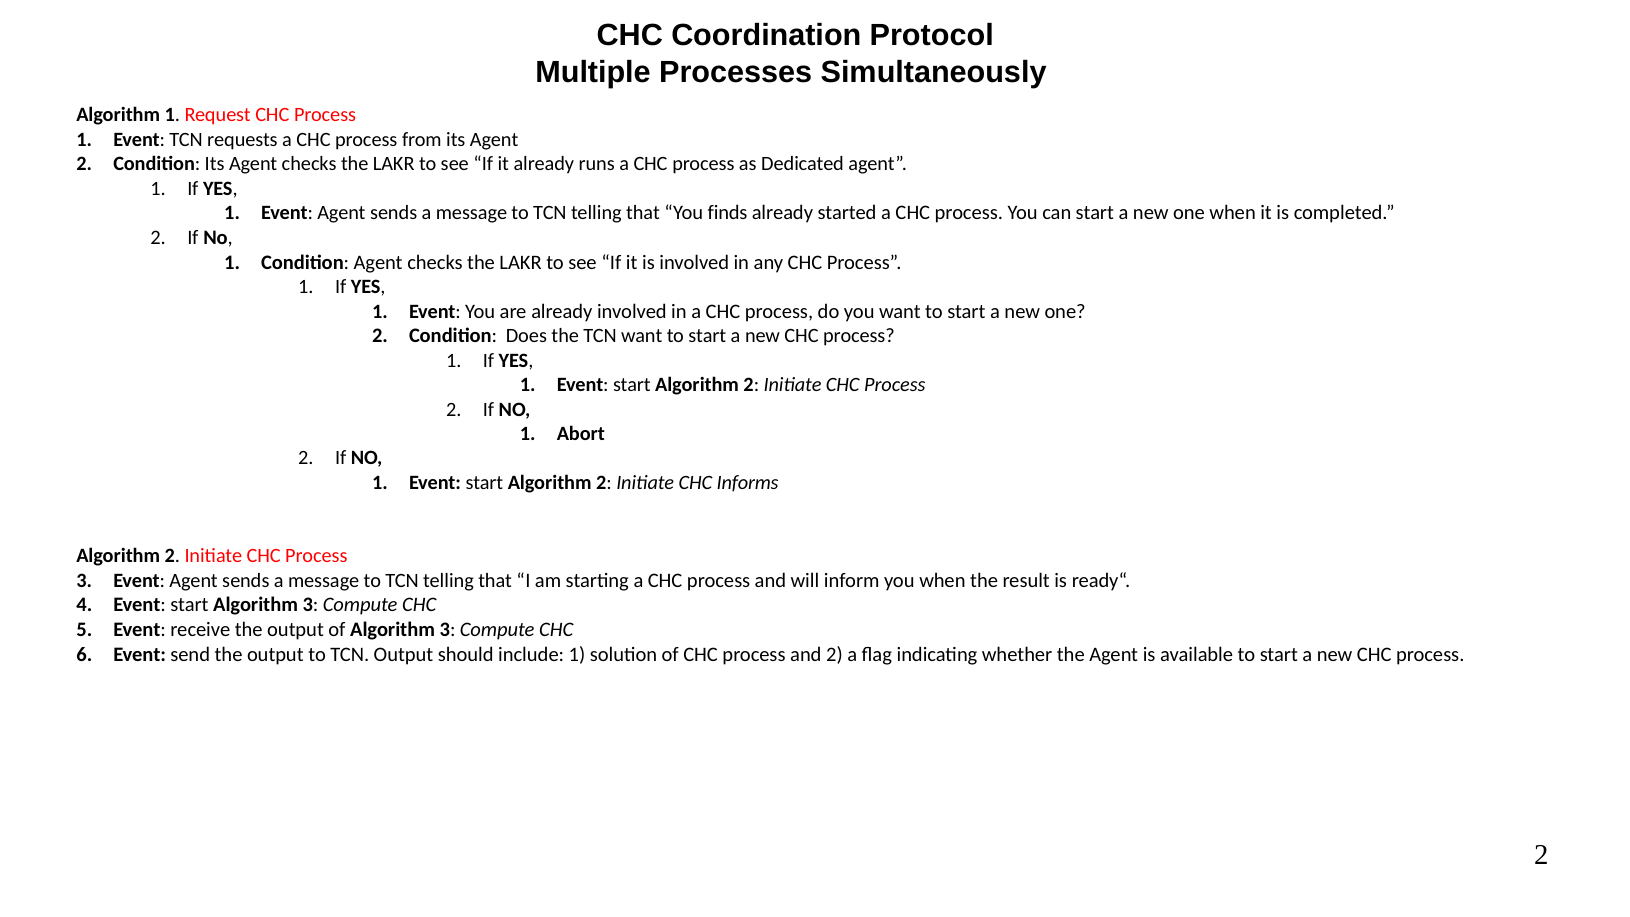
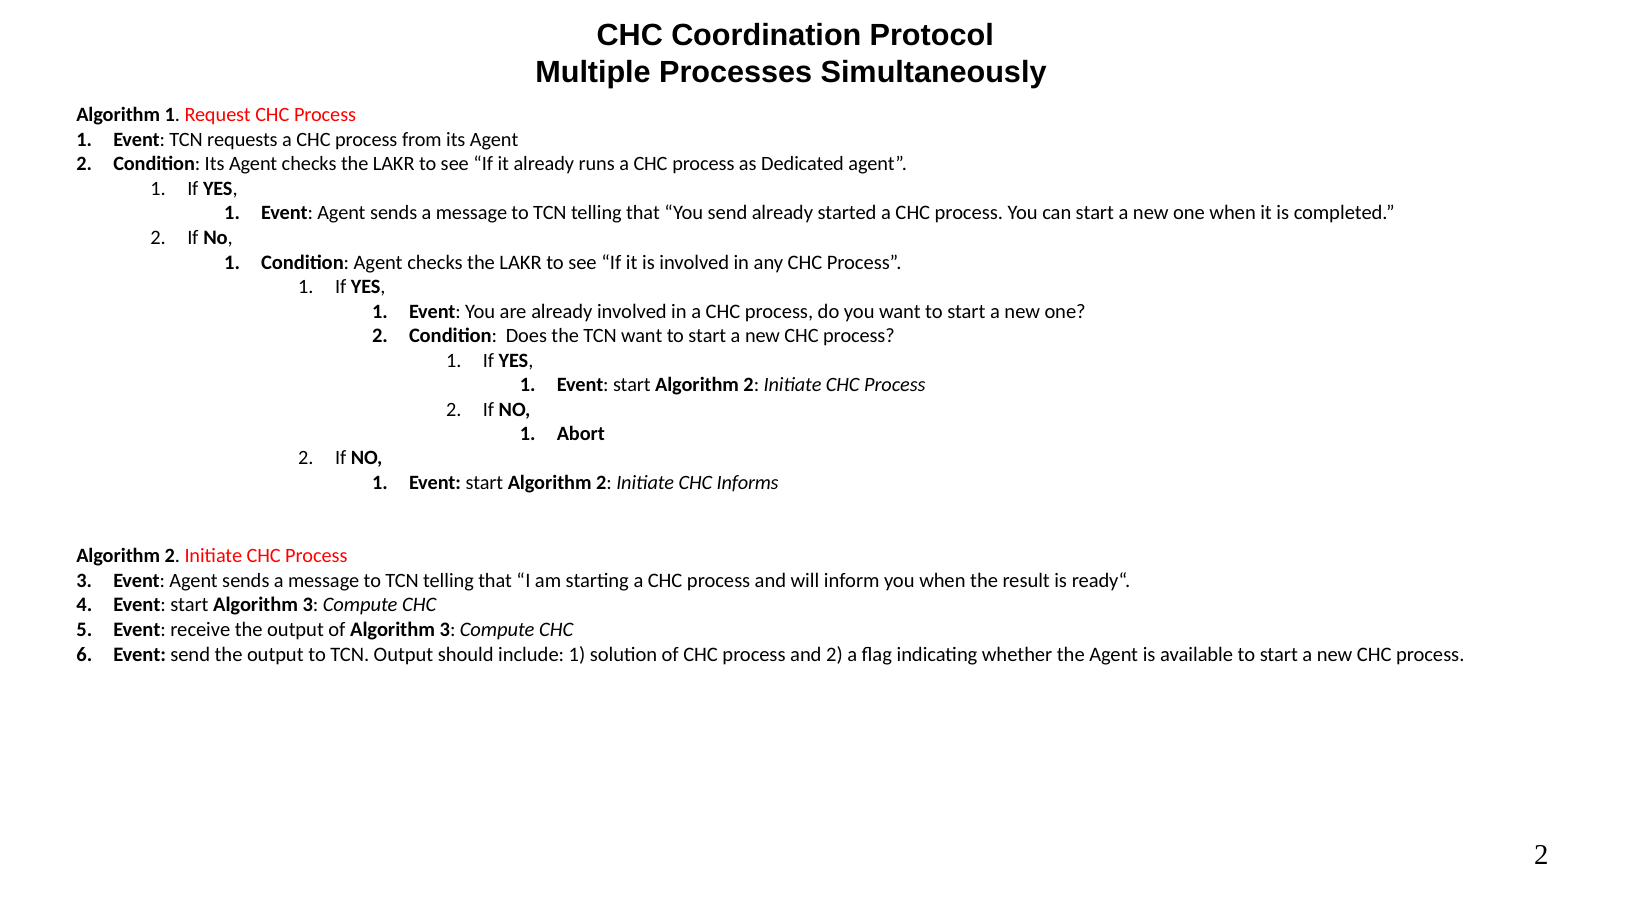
You finds: finds -> send
